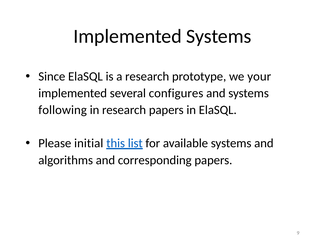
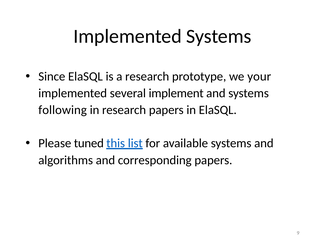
configures: configures -> implement
initial: initial -> tuned
